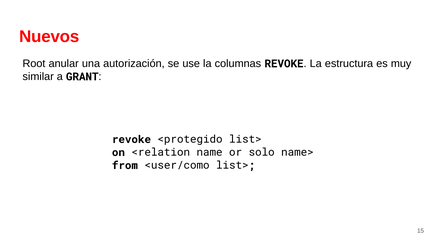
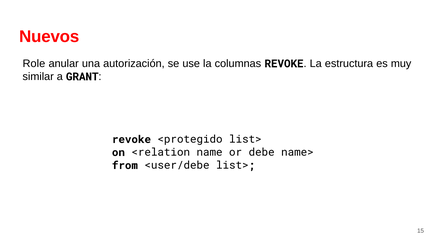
Root: Root -> Role
solo: solo -> debe
<user/como: <user/como -> <user/debe
